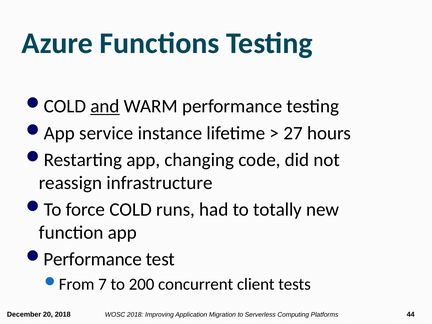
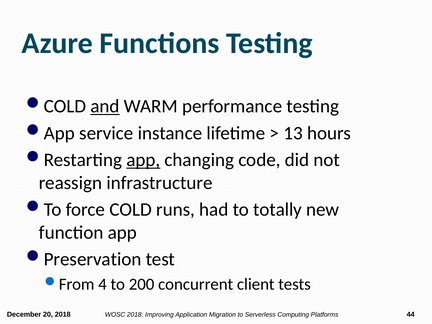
27: 27 -> 13
app at (143, 160) underline: none -> present
Performance at (93, 259): Performance -> Preservation
7: 7 -> 4
